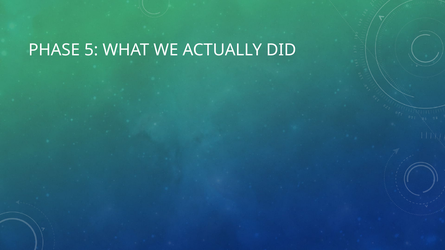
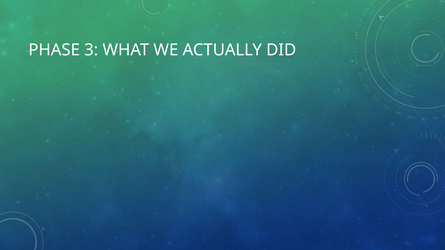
5: 5 -> 3
